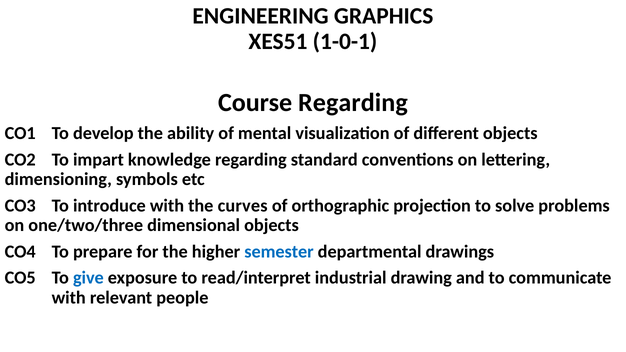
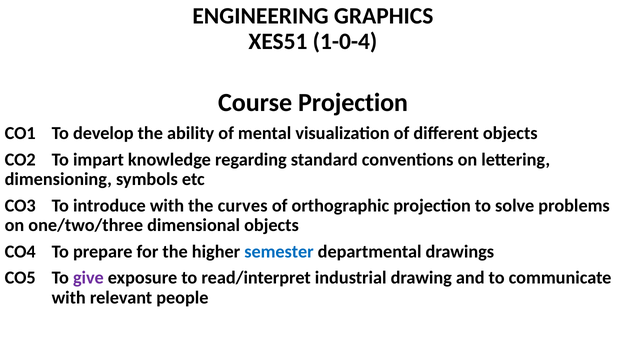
1-0-1: 1-0-1 -> 1-0-4
Course Regarding: Regarding -> Projection
give colour: blue -> purple
